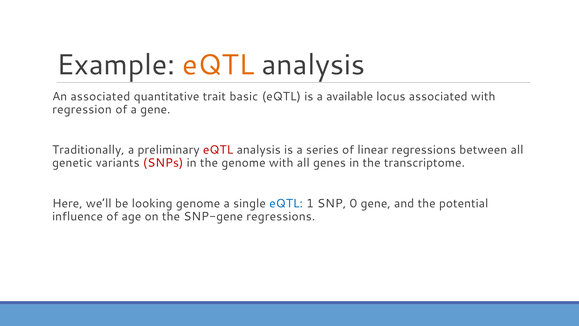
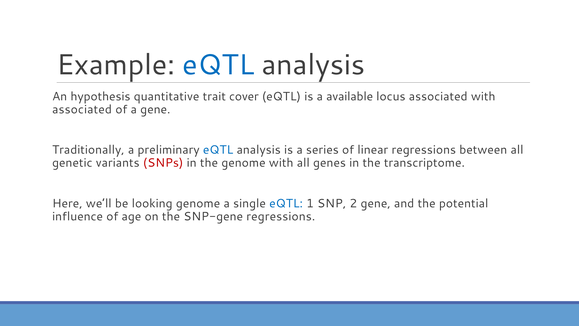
eQTL at (218, 65) colour: orange -> blue
An associated: associated -> hypothesis
basic: basic -> cover
regression at (82, 109): regression -> associated
eQTL at (218, 150) colour: red -> blue
0: 0 -> 2
